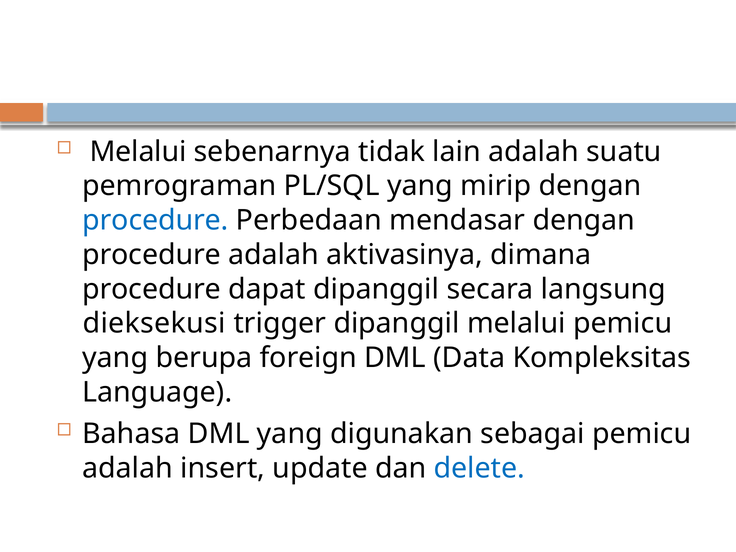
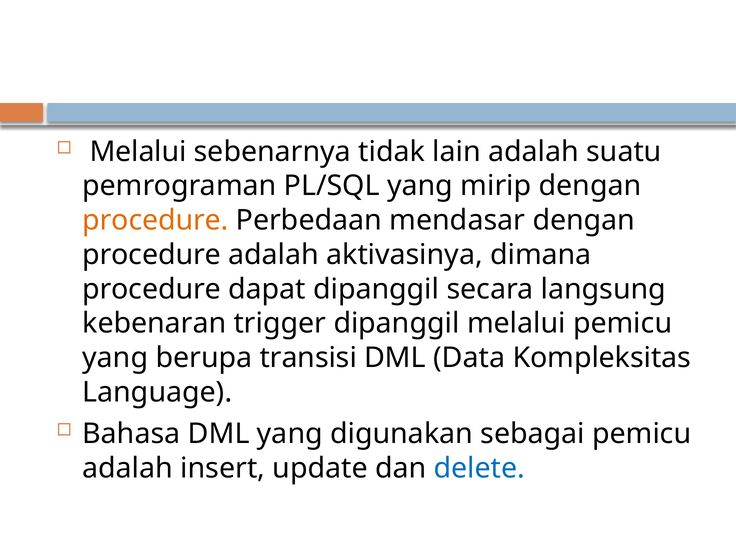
procedure at (155, 220) colour: blue -> orange
dieksekusi: dieksekusi -> kebenaran
foreign: foreign -> transisi
